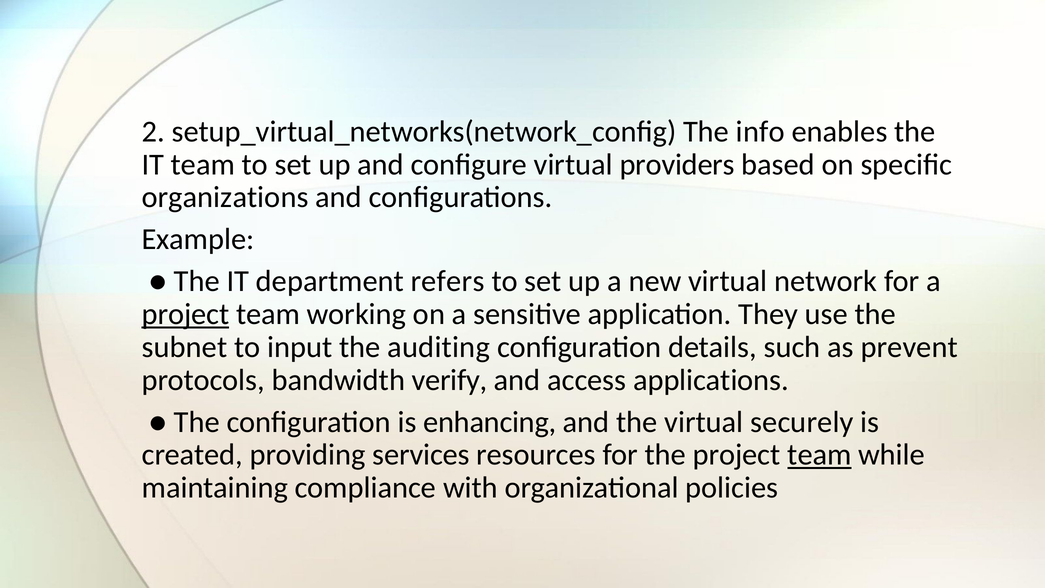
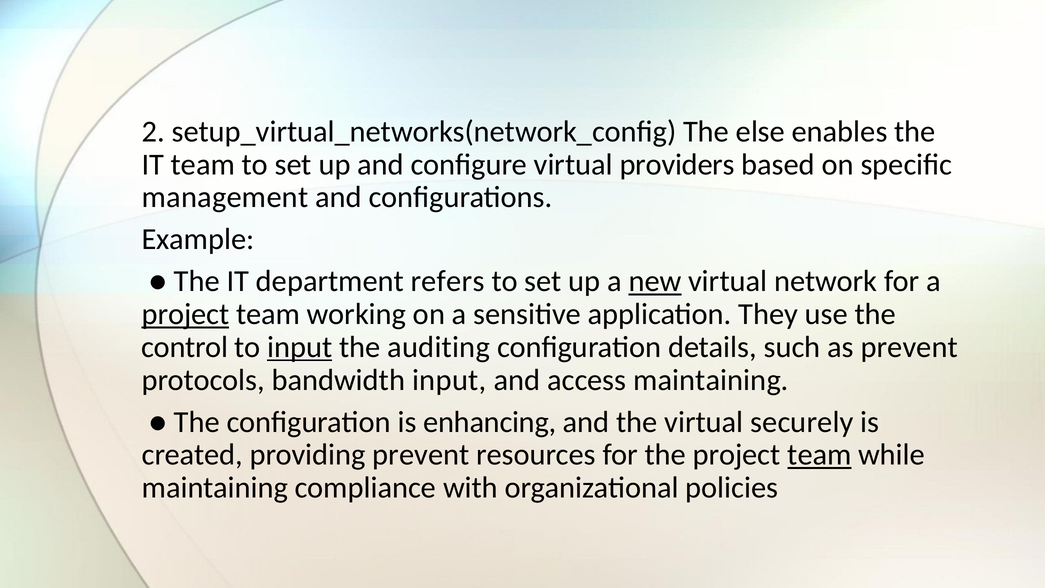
info: info -> else
organizations: organizations -> management
new underline: none -> present
subnet: subnet -> control
input at (300, 347) underline: none -> present
bandwidth verify: verify -> input
access applications: applications -> maintaining
providing services: services -> prevent
